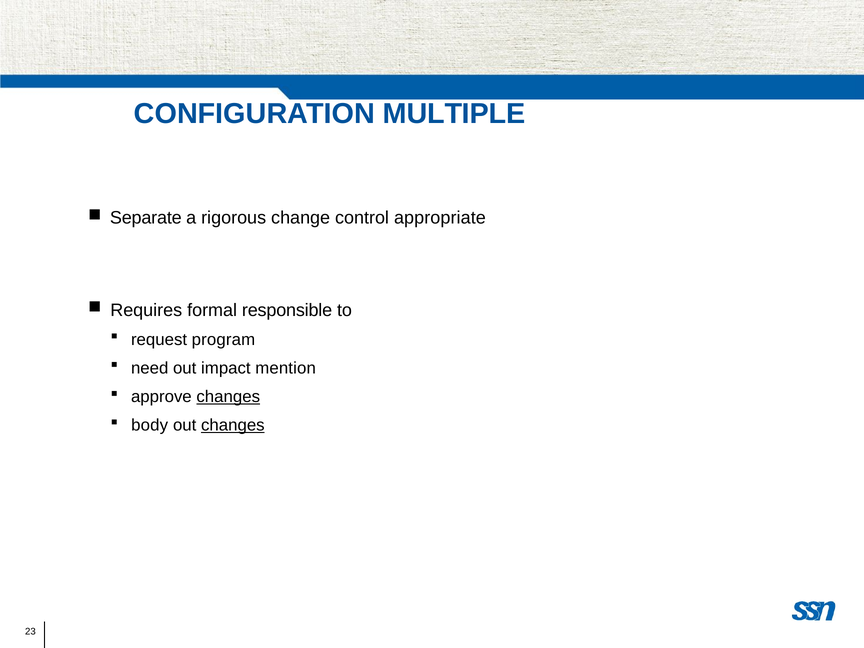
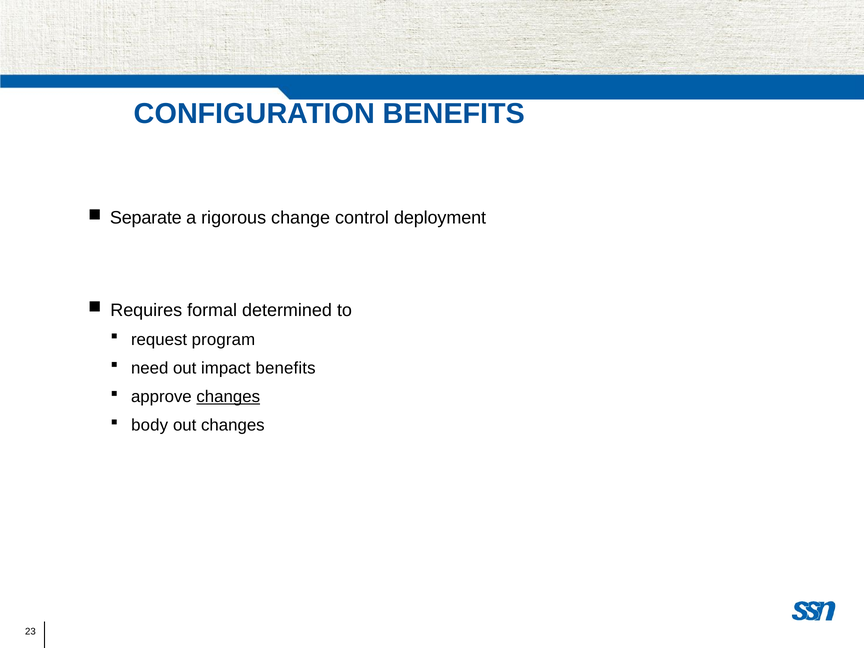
CONFIGURATION MULTIPLE: MULTIPLE -> BENEFITS
appropriate: appropriate -> deployment
responsible: responsible -> determined
impact mention: mention -> benefits
changes at (233, 425) underline: present -> none
